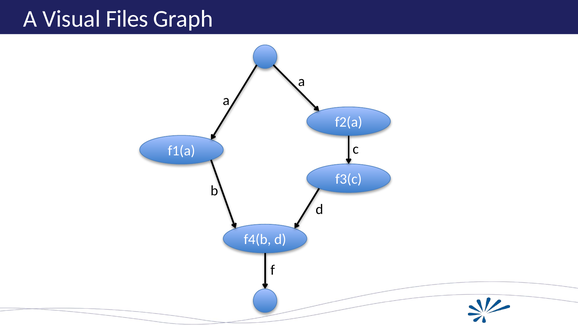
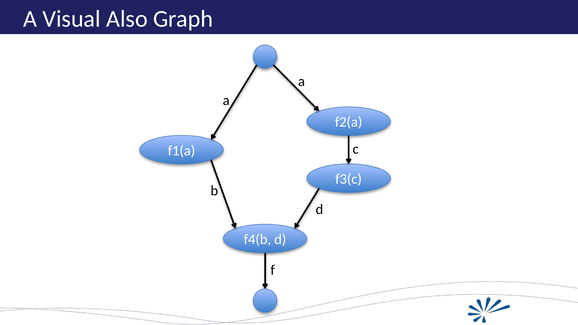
Files: Files -> Also
